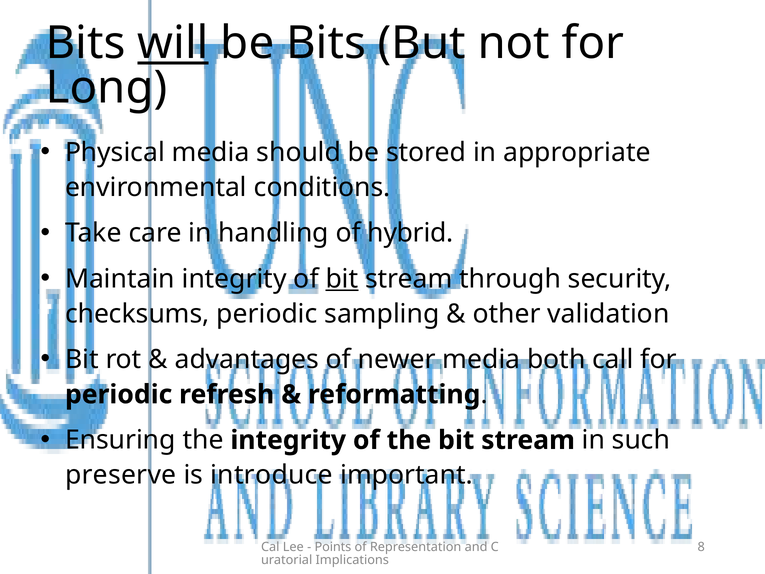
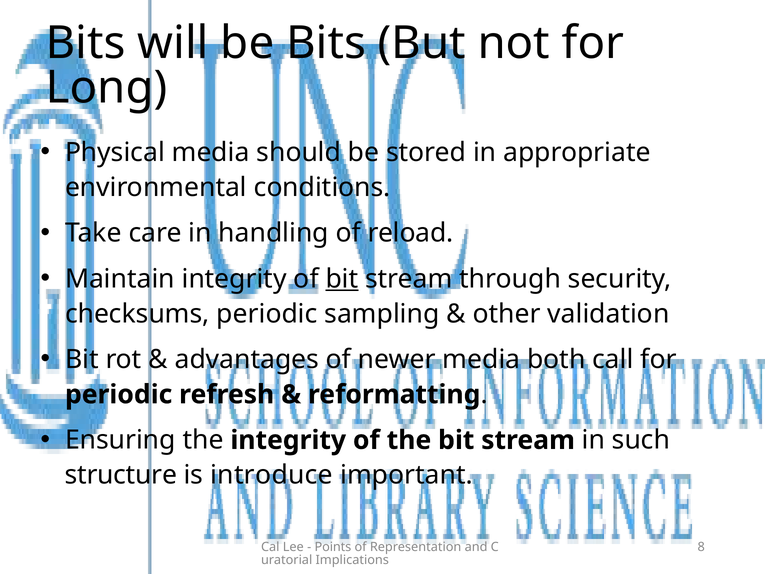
will underline: present -> none
hybrid: hybrid -> reload
preserve: preserve -> structure
